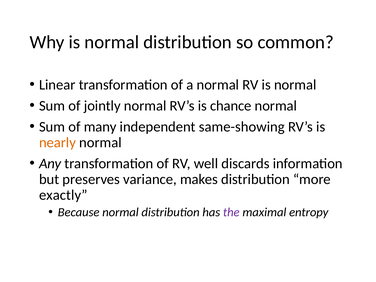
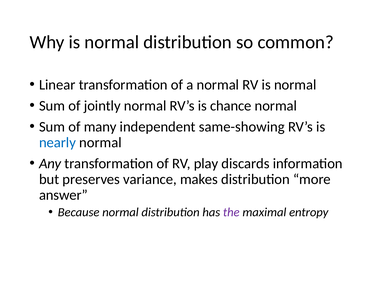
nearly colour: orange -> blue
well: well -> play
exactly: exactly -> answer
